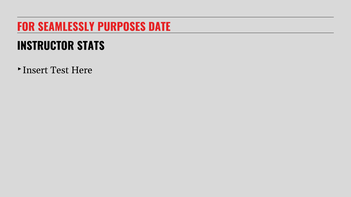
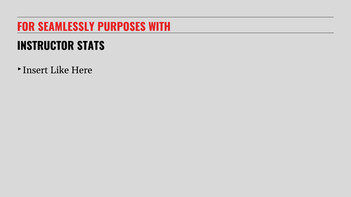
DATE: DATE -> WITH
Test: Test -> Like
